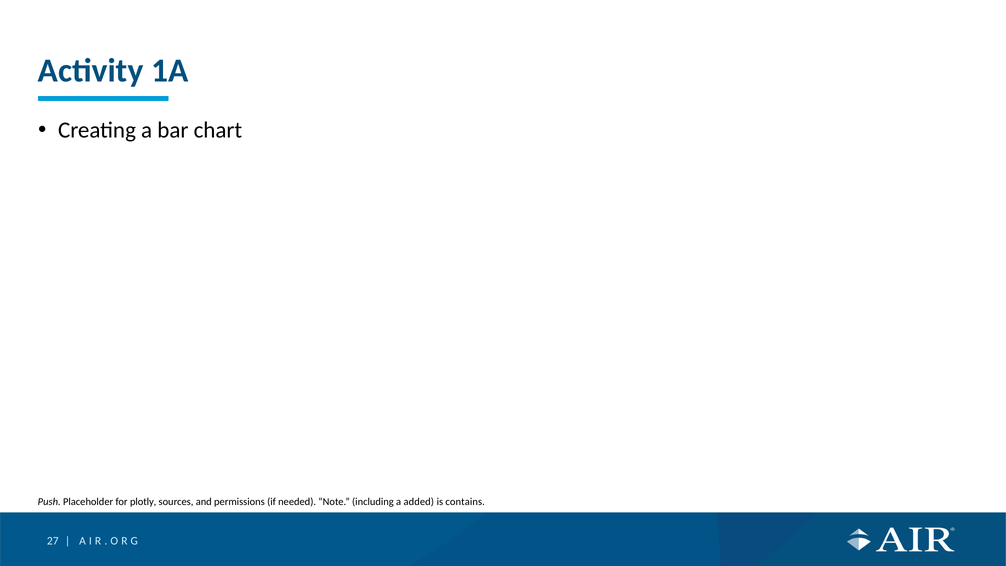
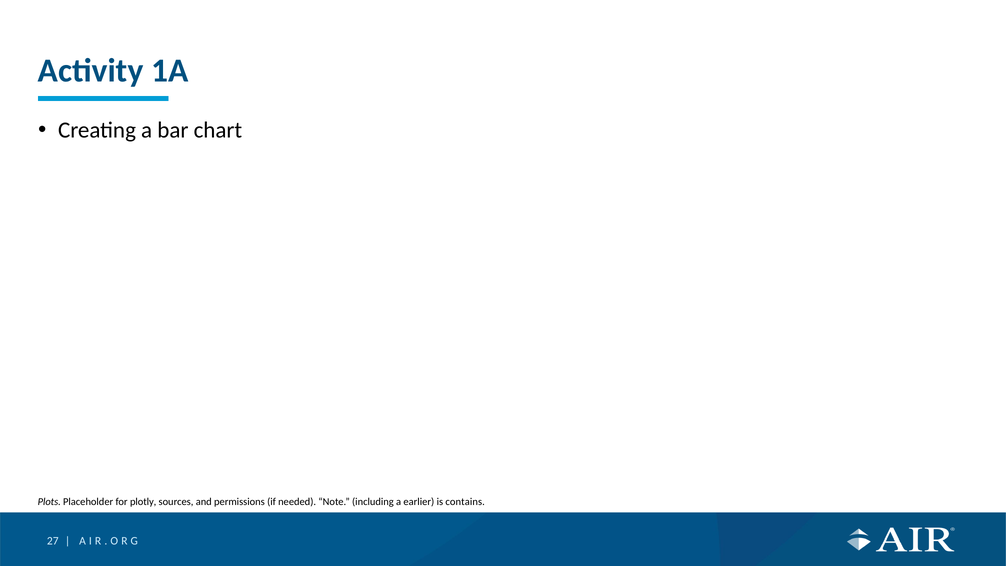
Push: Push -> Plots
added: added -> earlier
